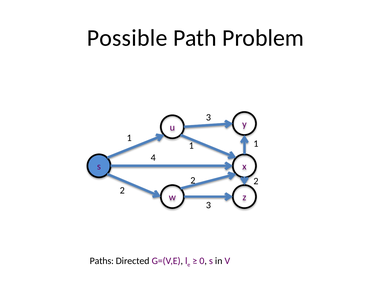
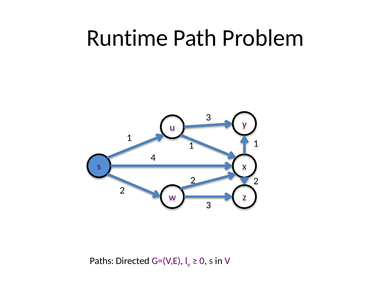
Possible: Possible -> Runtime
